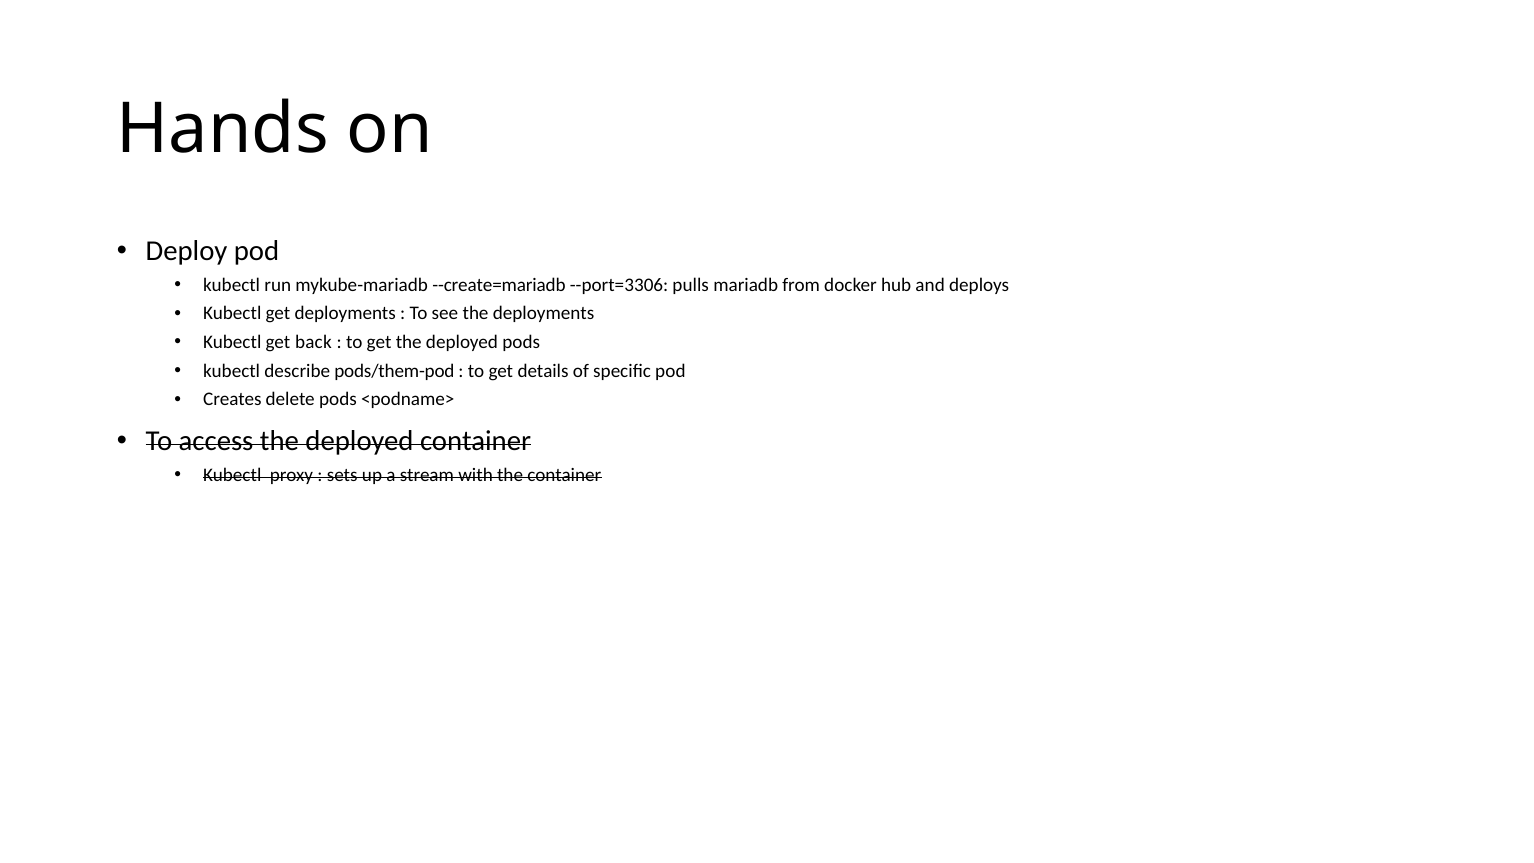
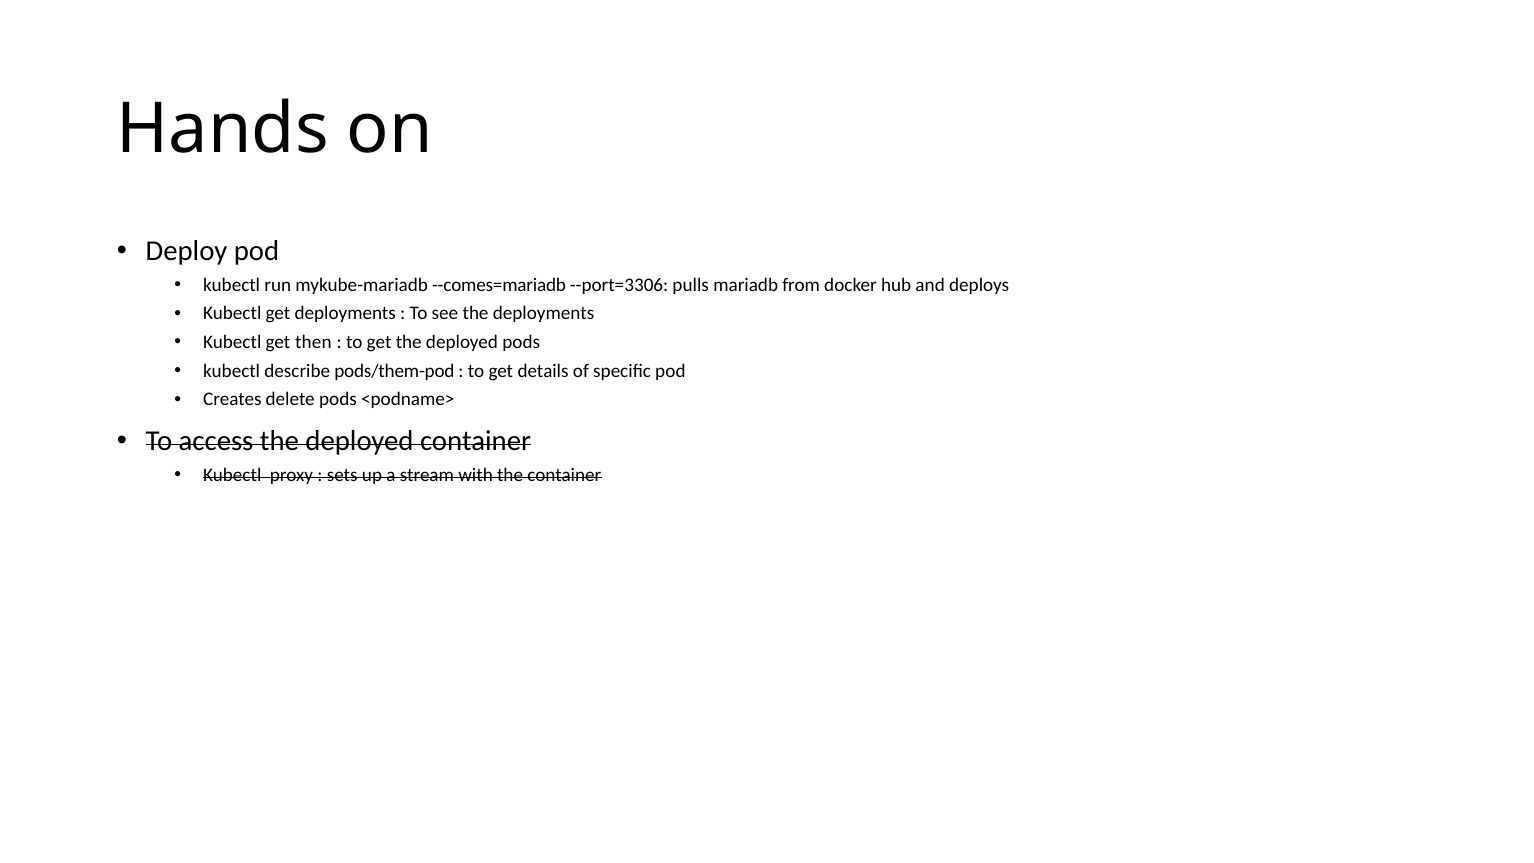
--create=mariadb: --create=mariadb -> --comes=mariadb
back: back -> then
